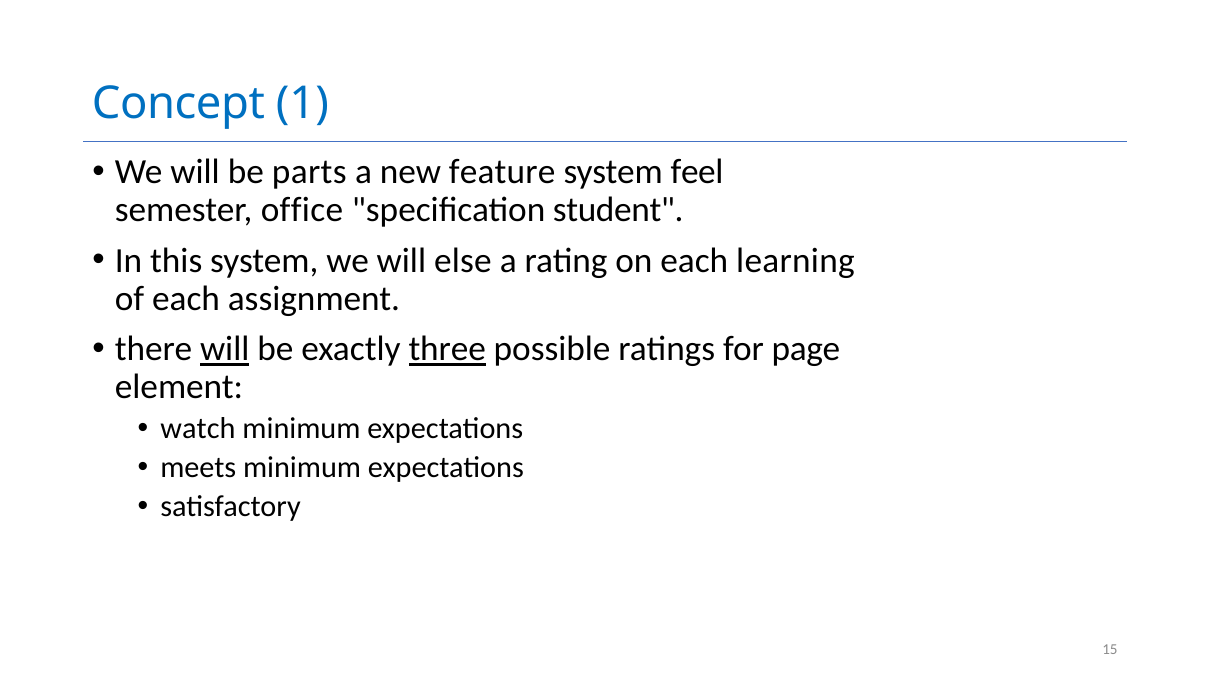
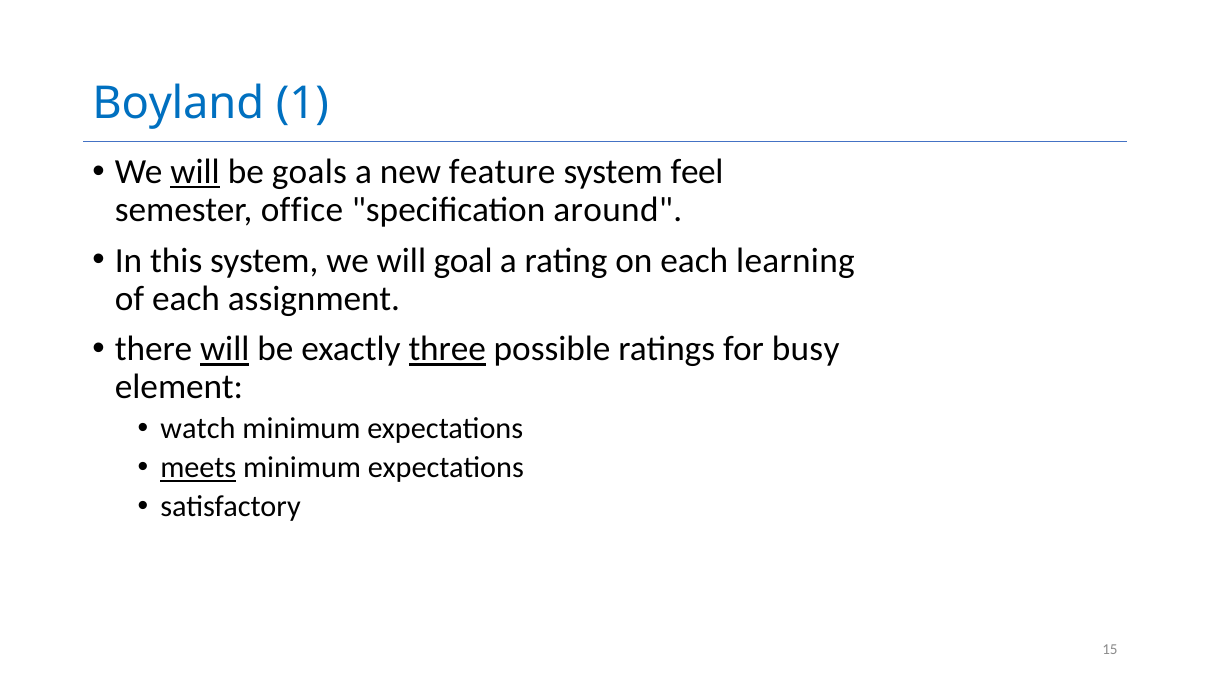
Concept: Concept -> Boyland
will at (195, 172) underline: none -> present
parts: parts -> goals
student: student -> around
else: else -> goal
page: page -> busy
meets underline: none -> present
